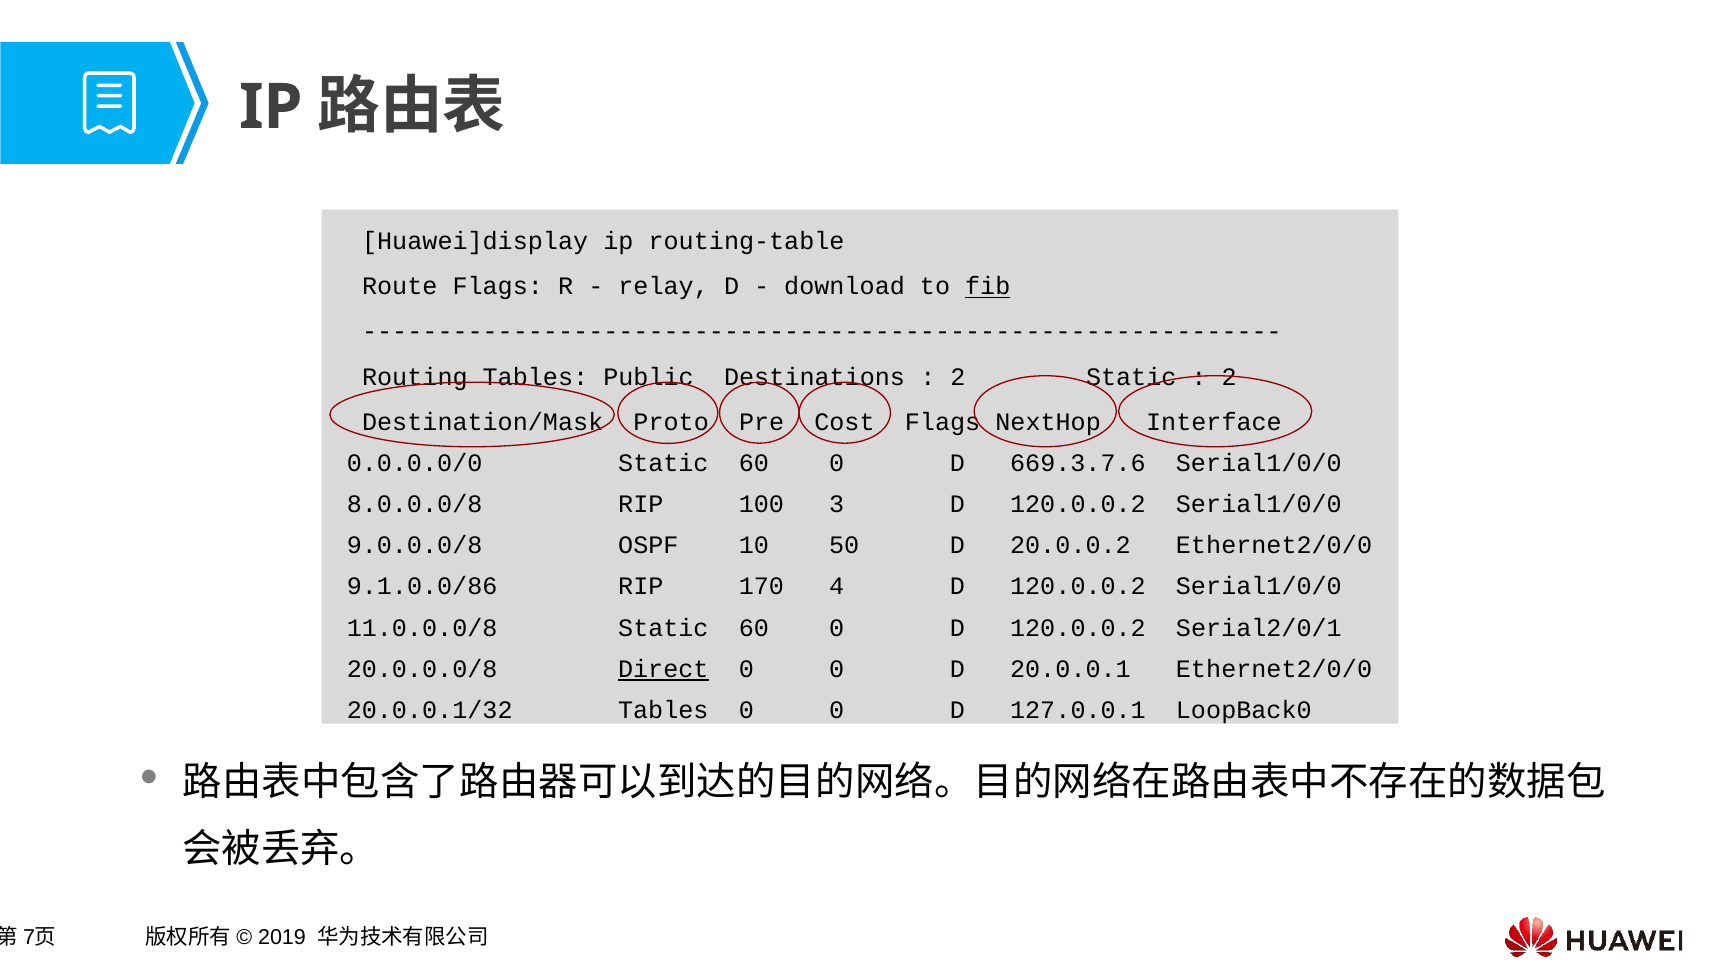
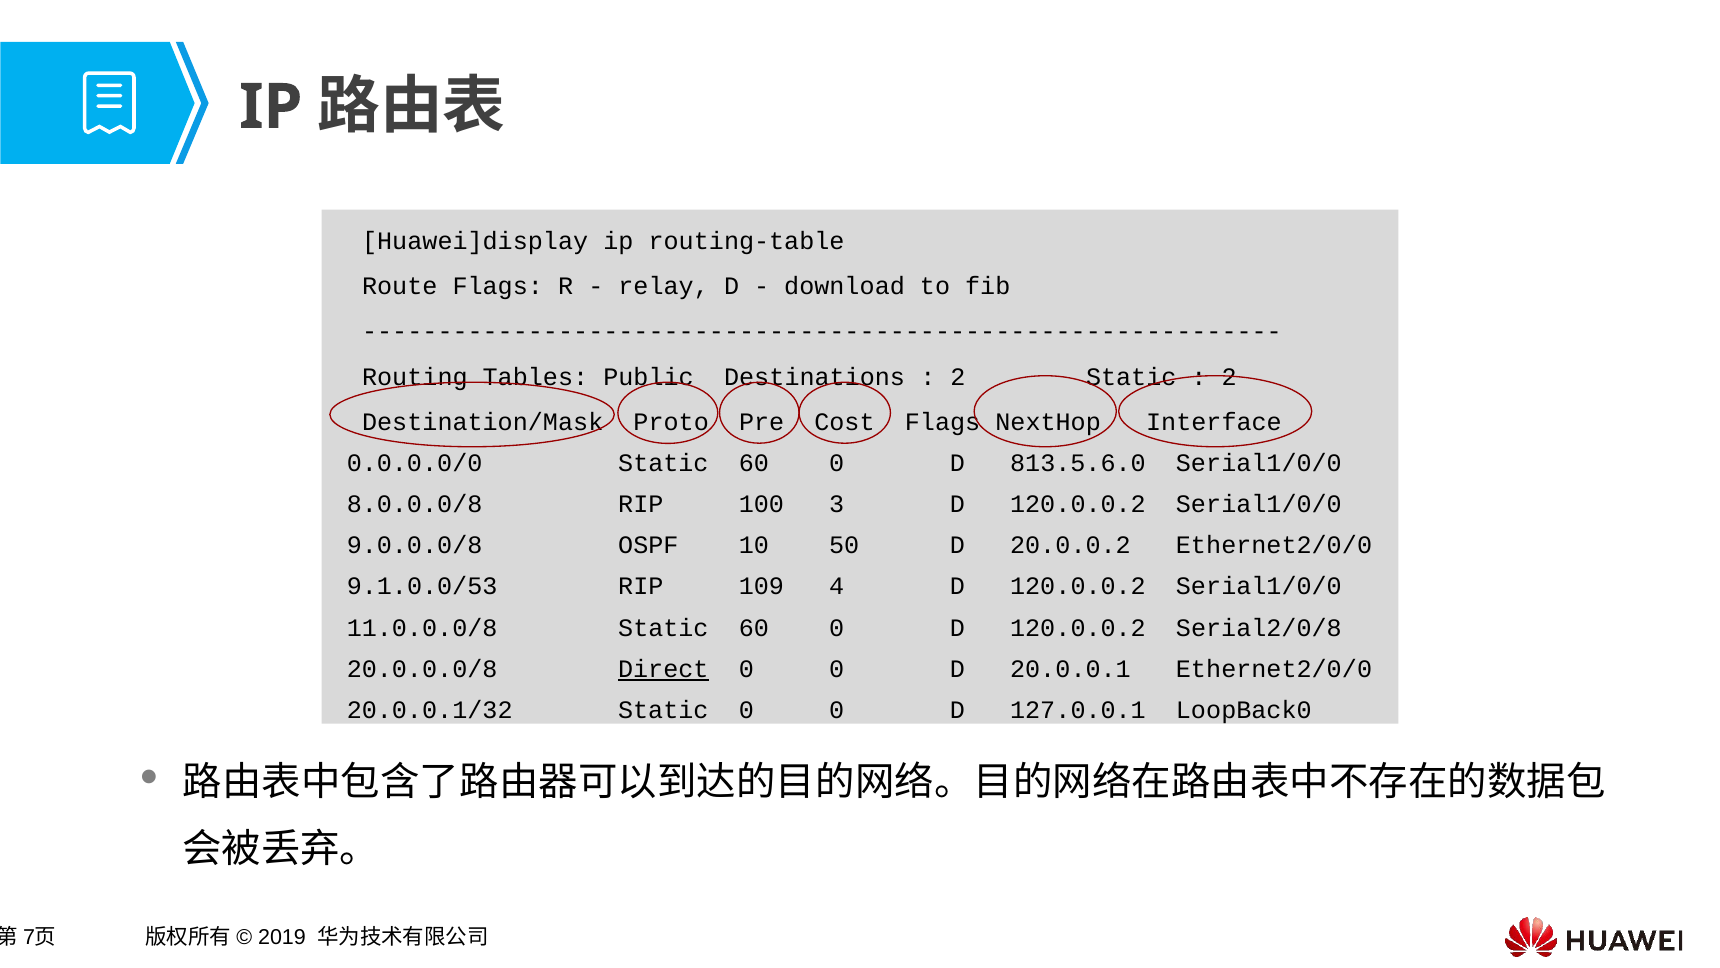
fib underline: present -> none
669.3.7.6: 669.3.7.6 -> 813.5.6.0
9.1.0.0/86: 9.1.0.0/86 -> 9.1.0.0/53
170: 170 -> 109
Serial2/0/1: Serial2/0/1 -> Serial2/0/8
20.0.0.1/32 Tables: Tables -> Static
